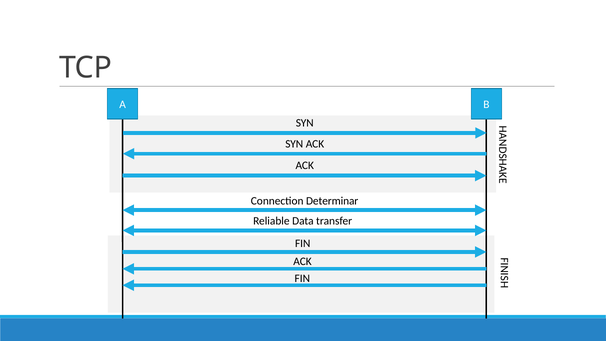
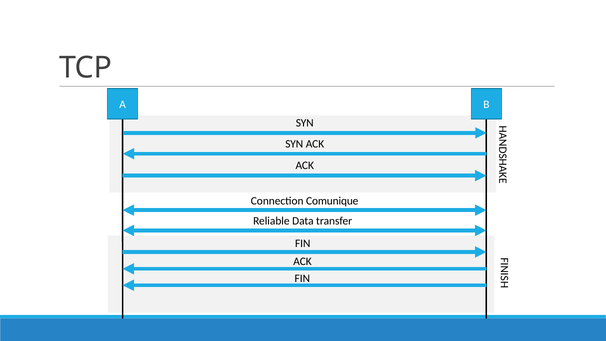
Determinar: Determinar -> Comunique
